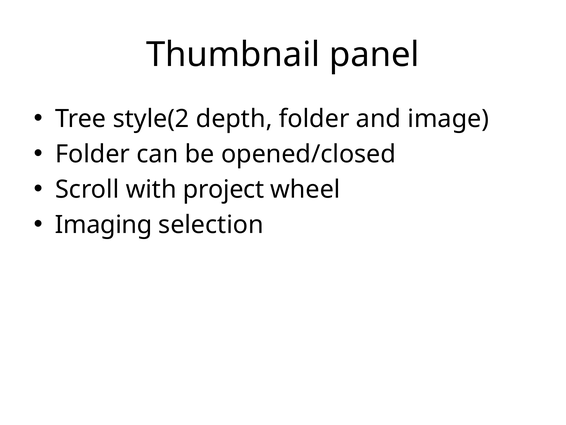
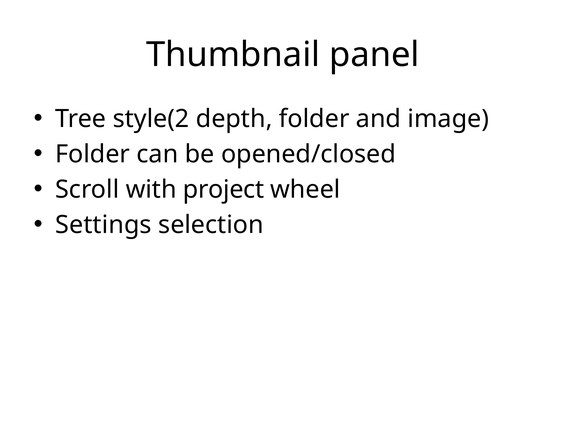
Imaging: Imaging -> Settings
